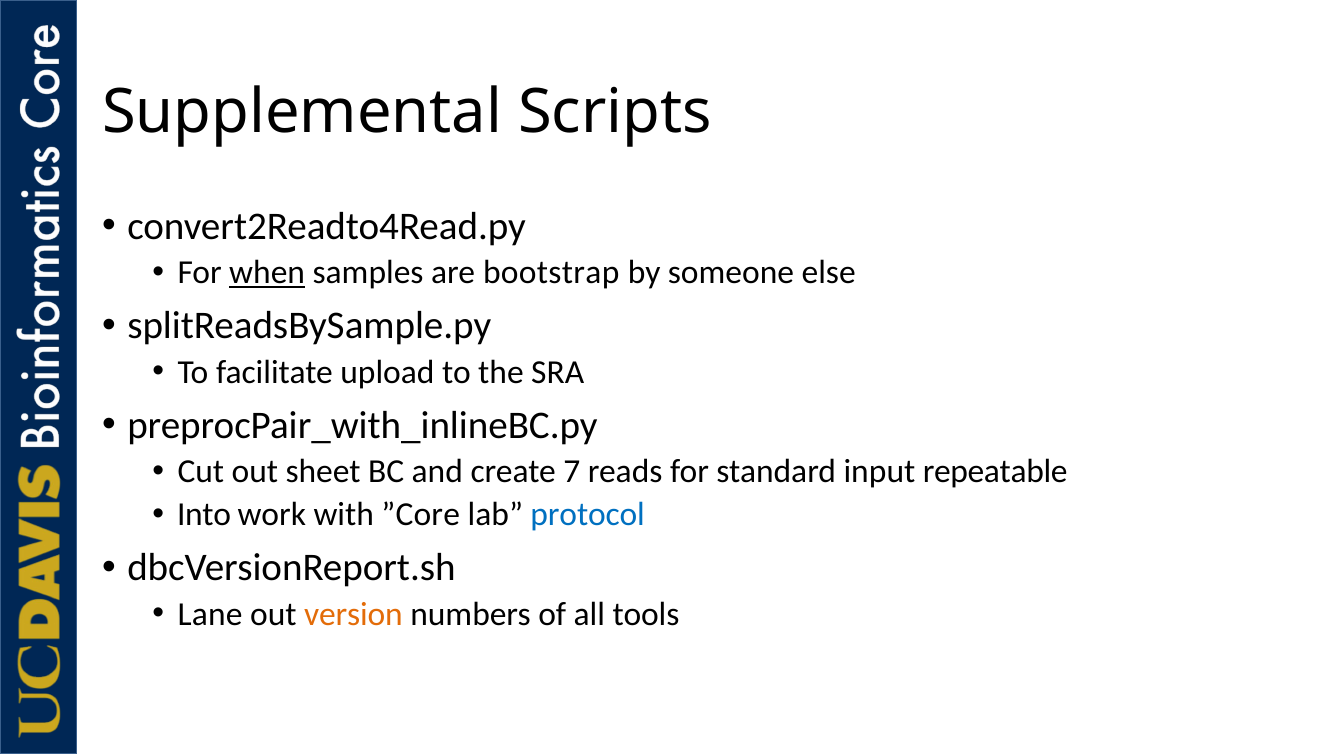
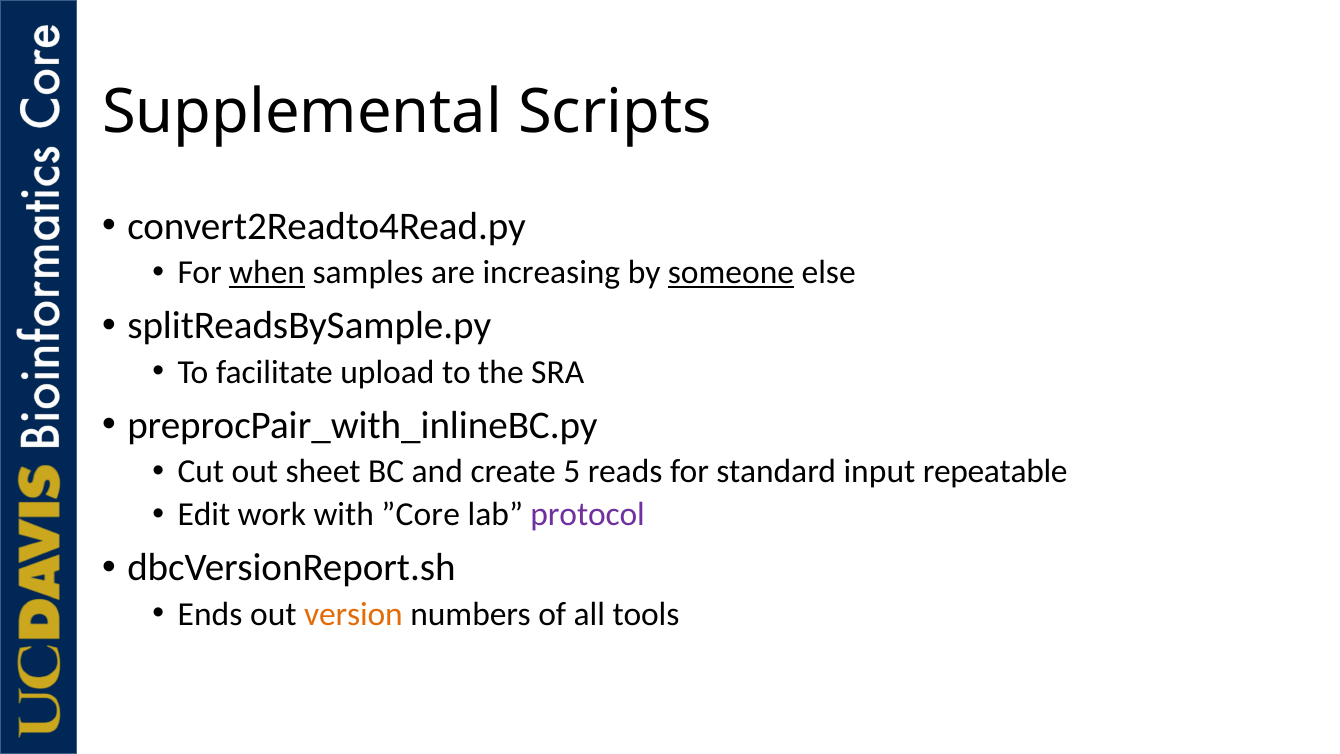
bootstrap: bootstrap -> increasing
someone underline: none -> present
7: 7 -> 5
Into: Into -> Edit
protocol colour: blue -> purple
Lane: Lane -> Ends
